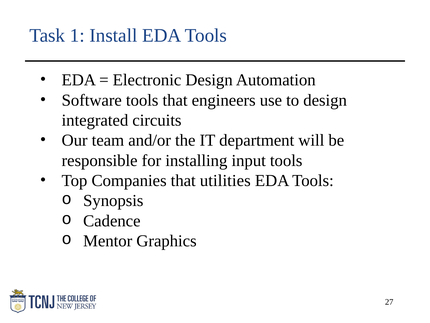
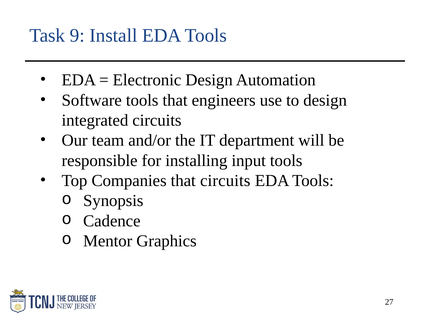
1: 1 -> 9
that utilities: utilities -> circuits
